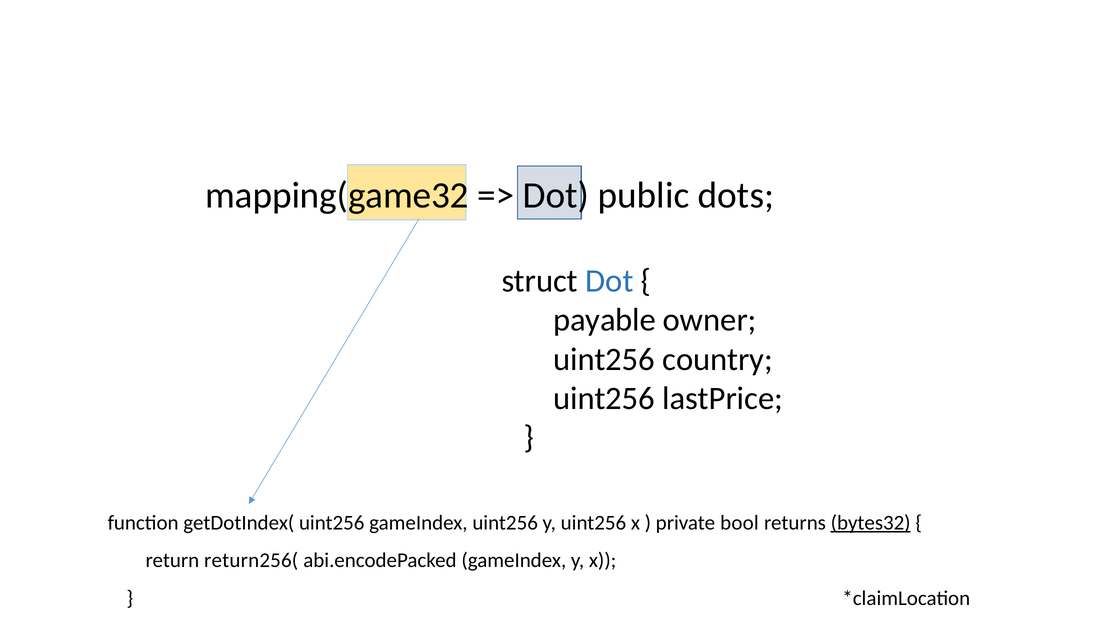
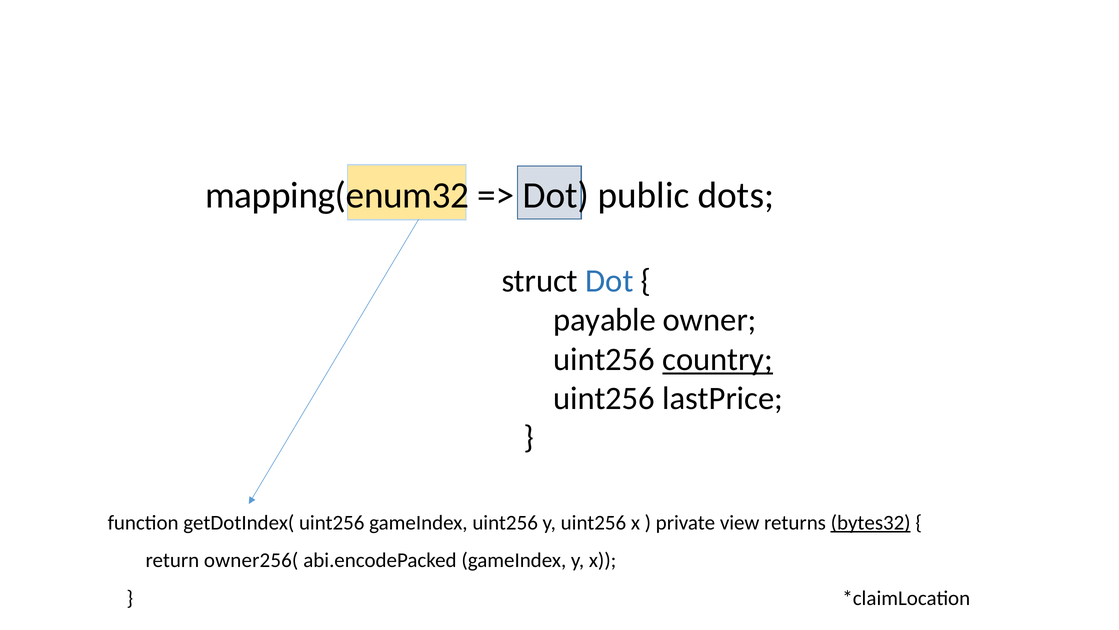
mapping(game32: mapping(game32 -> mapping(enum32
country underline: none -> present
bool: bool -> view
return256(: return256( -> owner256(
